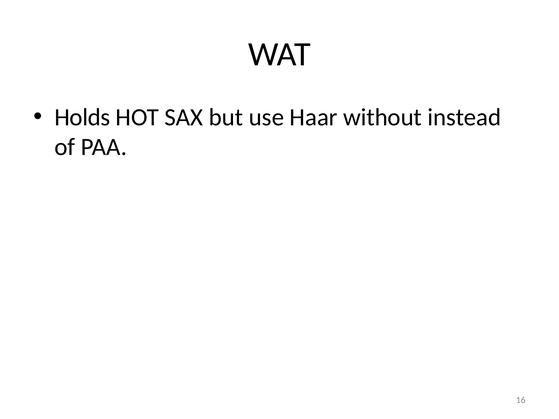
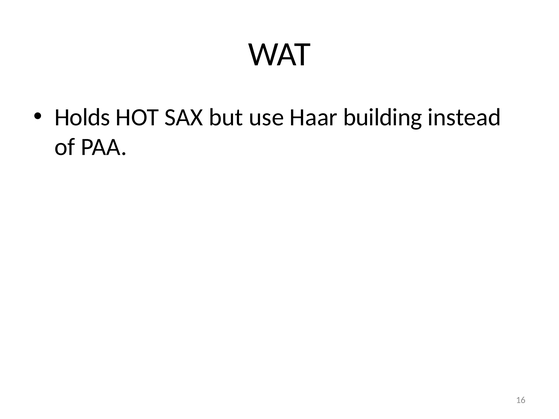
without: without -> building
